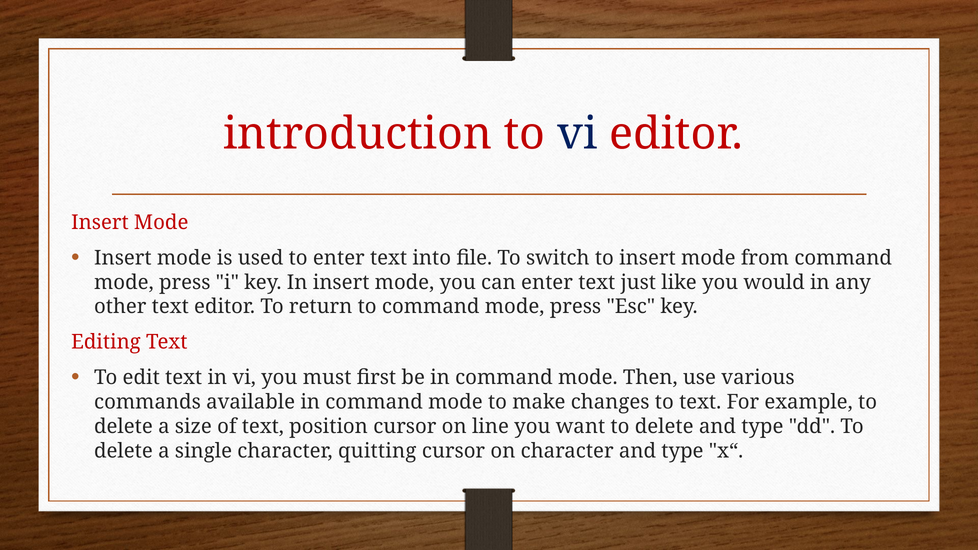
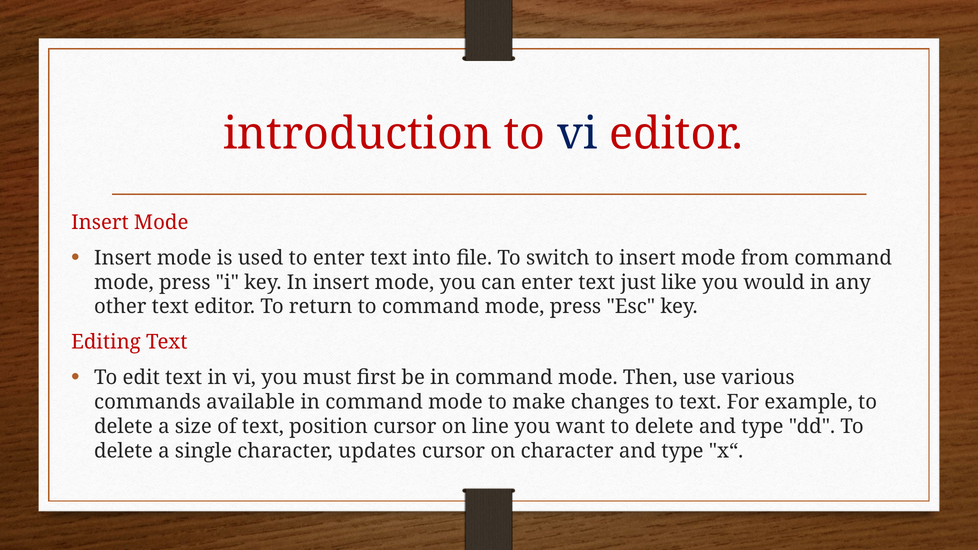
quitting: quitting -> updates
